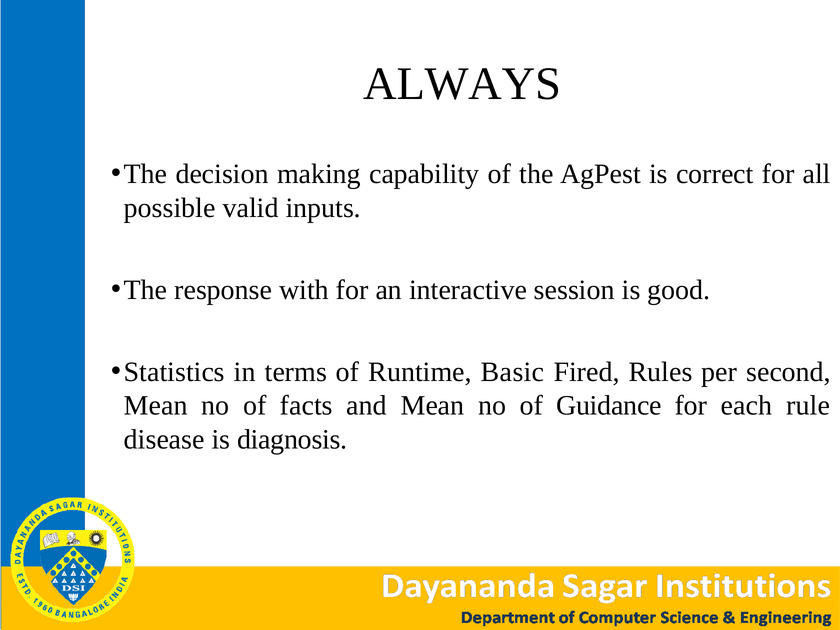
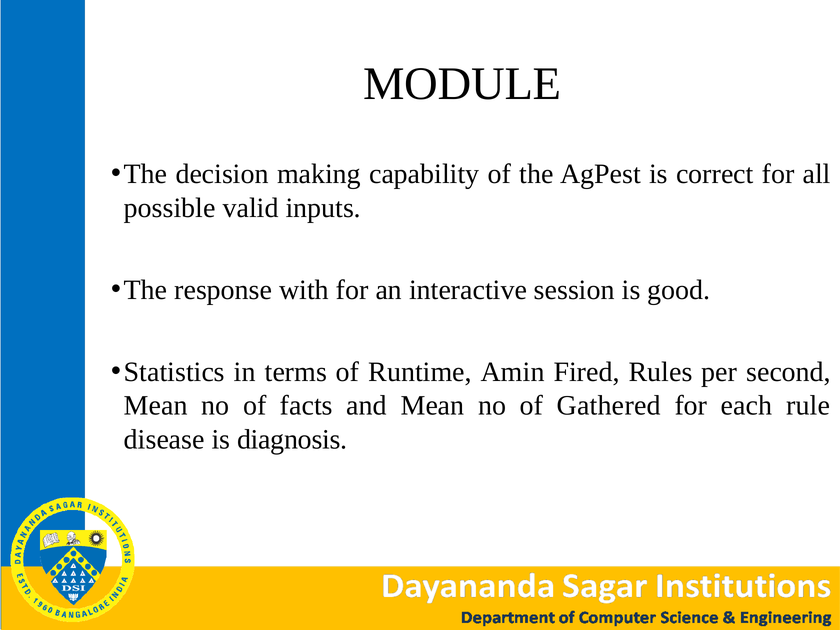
ALWAYS: ALWAYS -> MODULE
Basic: Basic -> Amin
Guidance: Guidance -> Gathered
